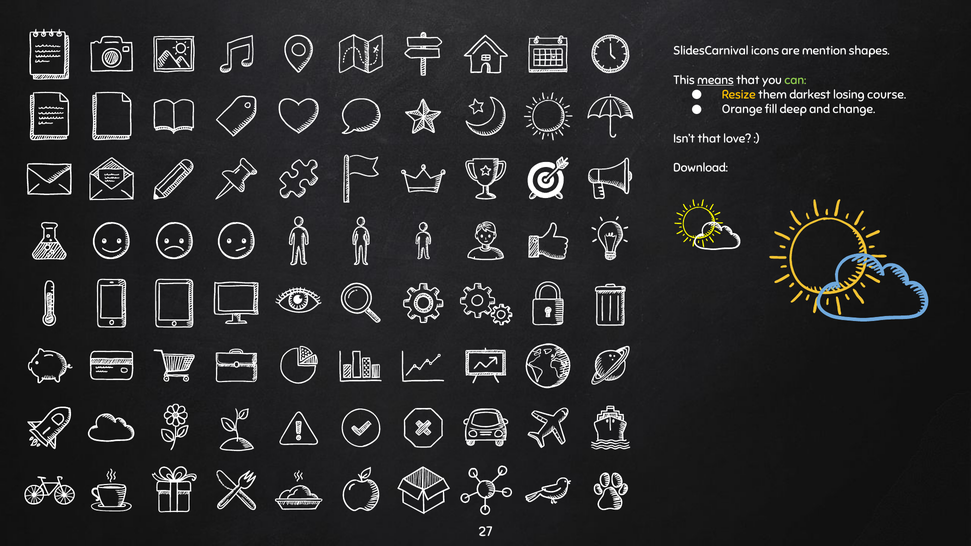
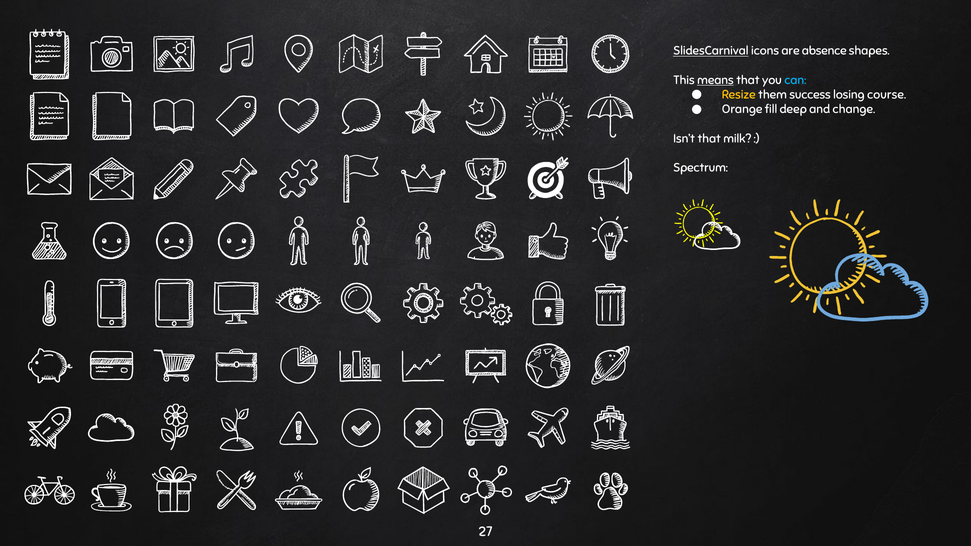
SlidesCarnival underline: none -> present
mention: mention -> absence
can colour: light green -> light blue
darkest: darkest -> success
love: love -> milk
Download: Download -> Spectrum
